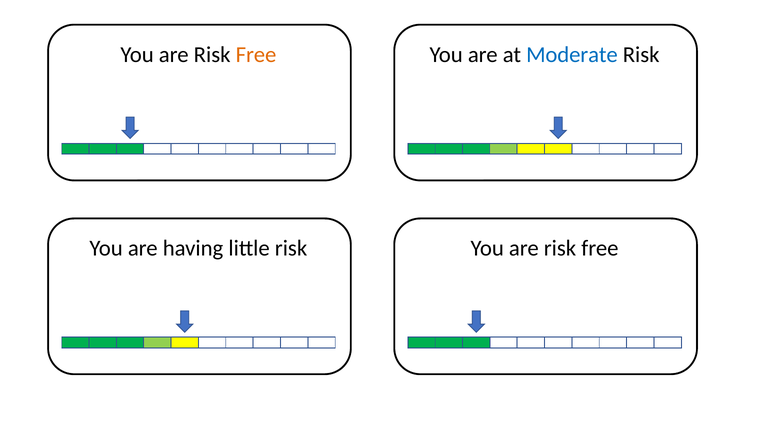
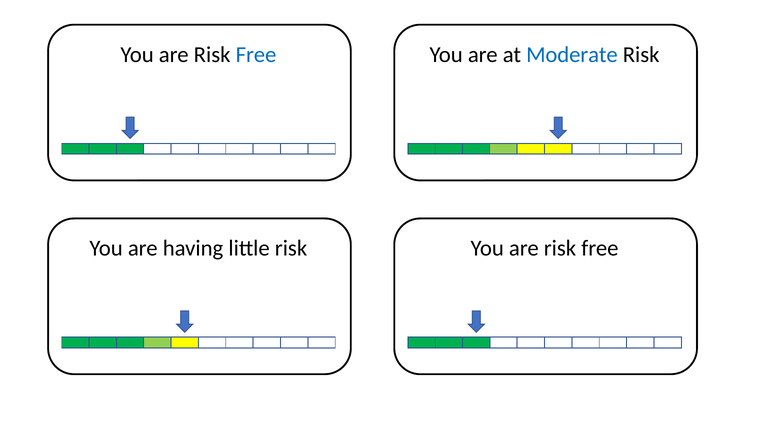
Free at (256, 55) colour: orange -> blue
